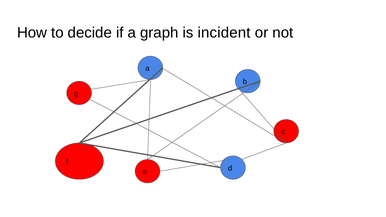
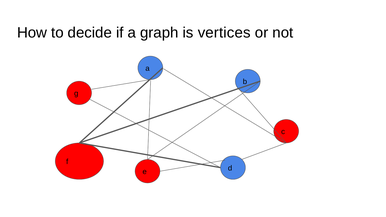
incident: incident -> vertices
